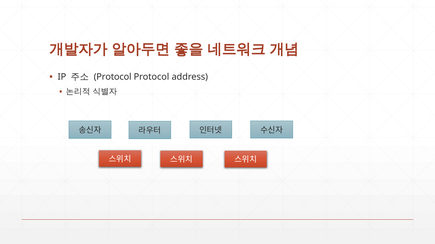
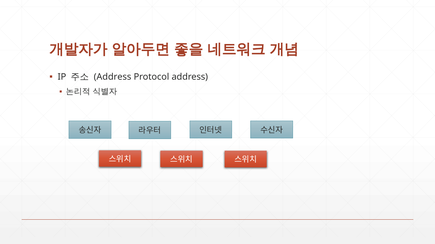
Protocol at (113, 77): Protocol -> Address
